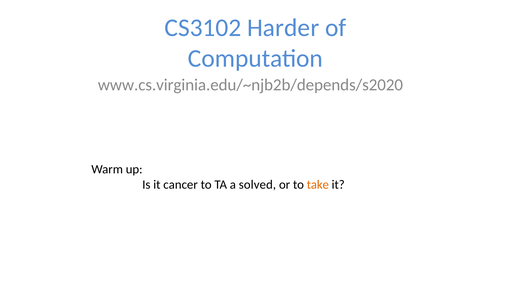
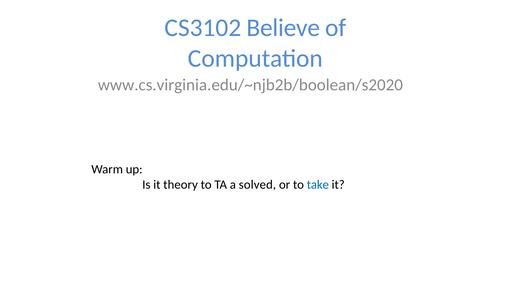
Harder: Harder -> Believe
www.cs.virginia.edu/~njb2b/depends/s2020: www.cs.virginia.edu/~njb2b/depends/s2020 -> www.cs.virginia.edu/~njb2b/boolean/s2020
cancer: cancer -> theory
take colour: orange -> blue
